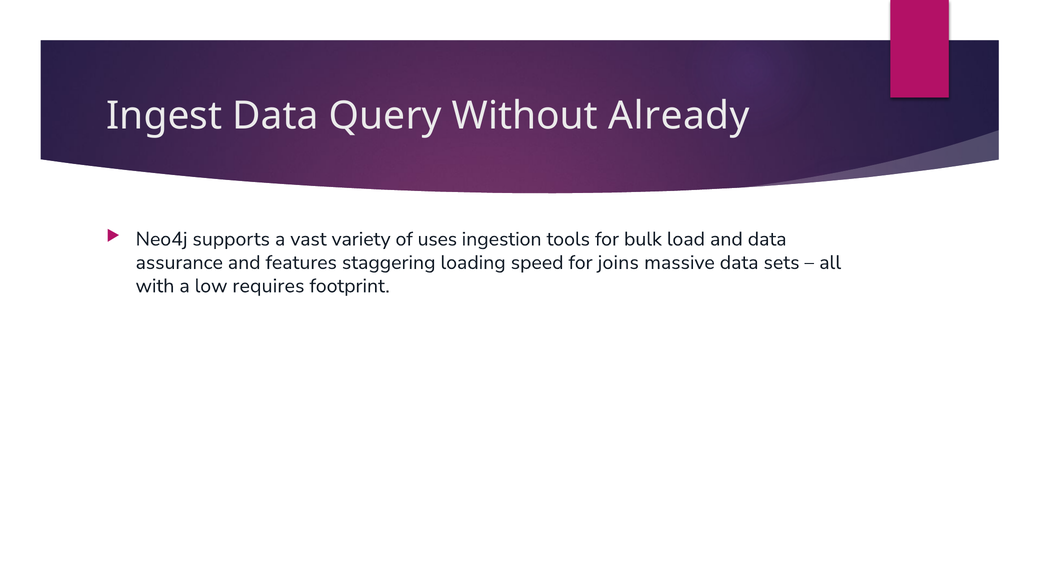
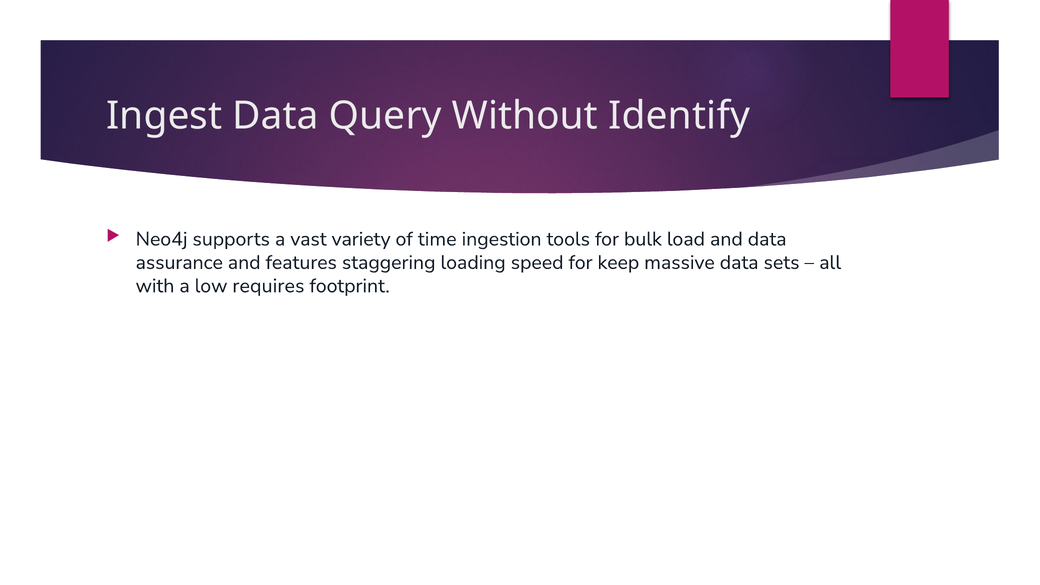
Already: Already -> Identify
uses: uses -> time
joins: joins -> keep
